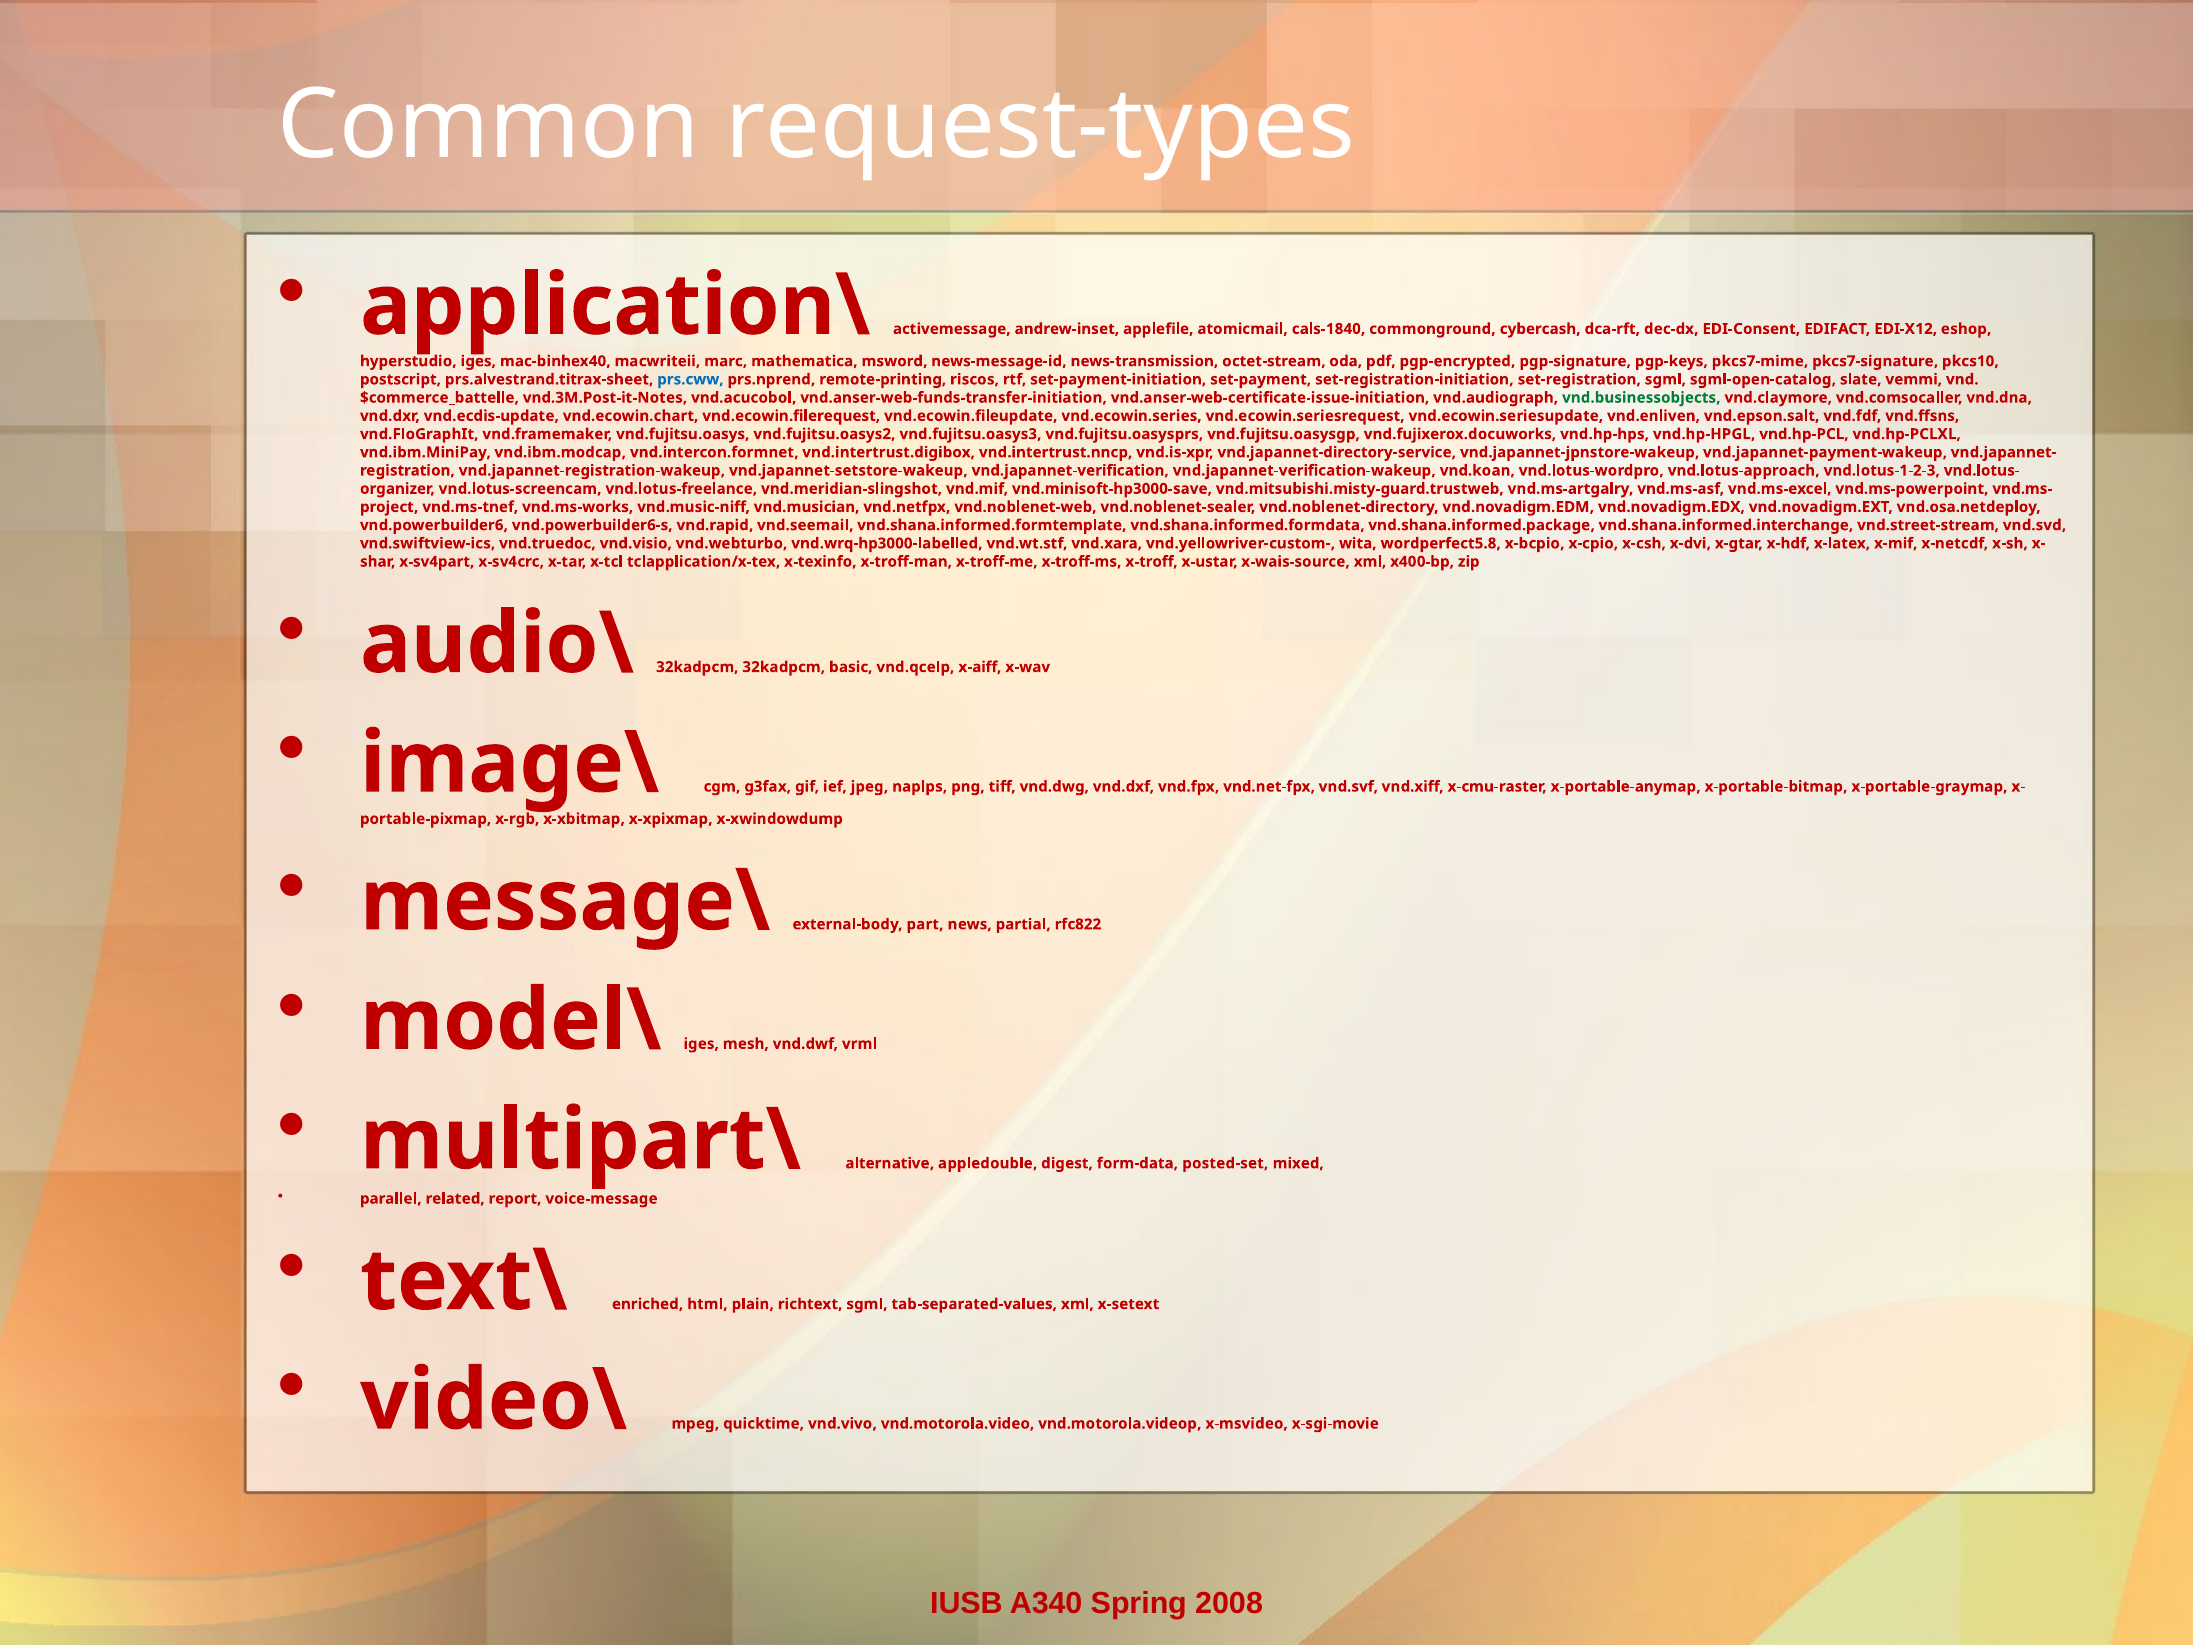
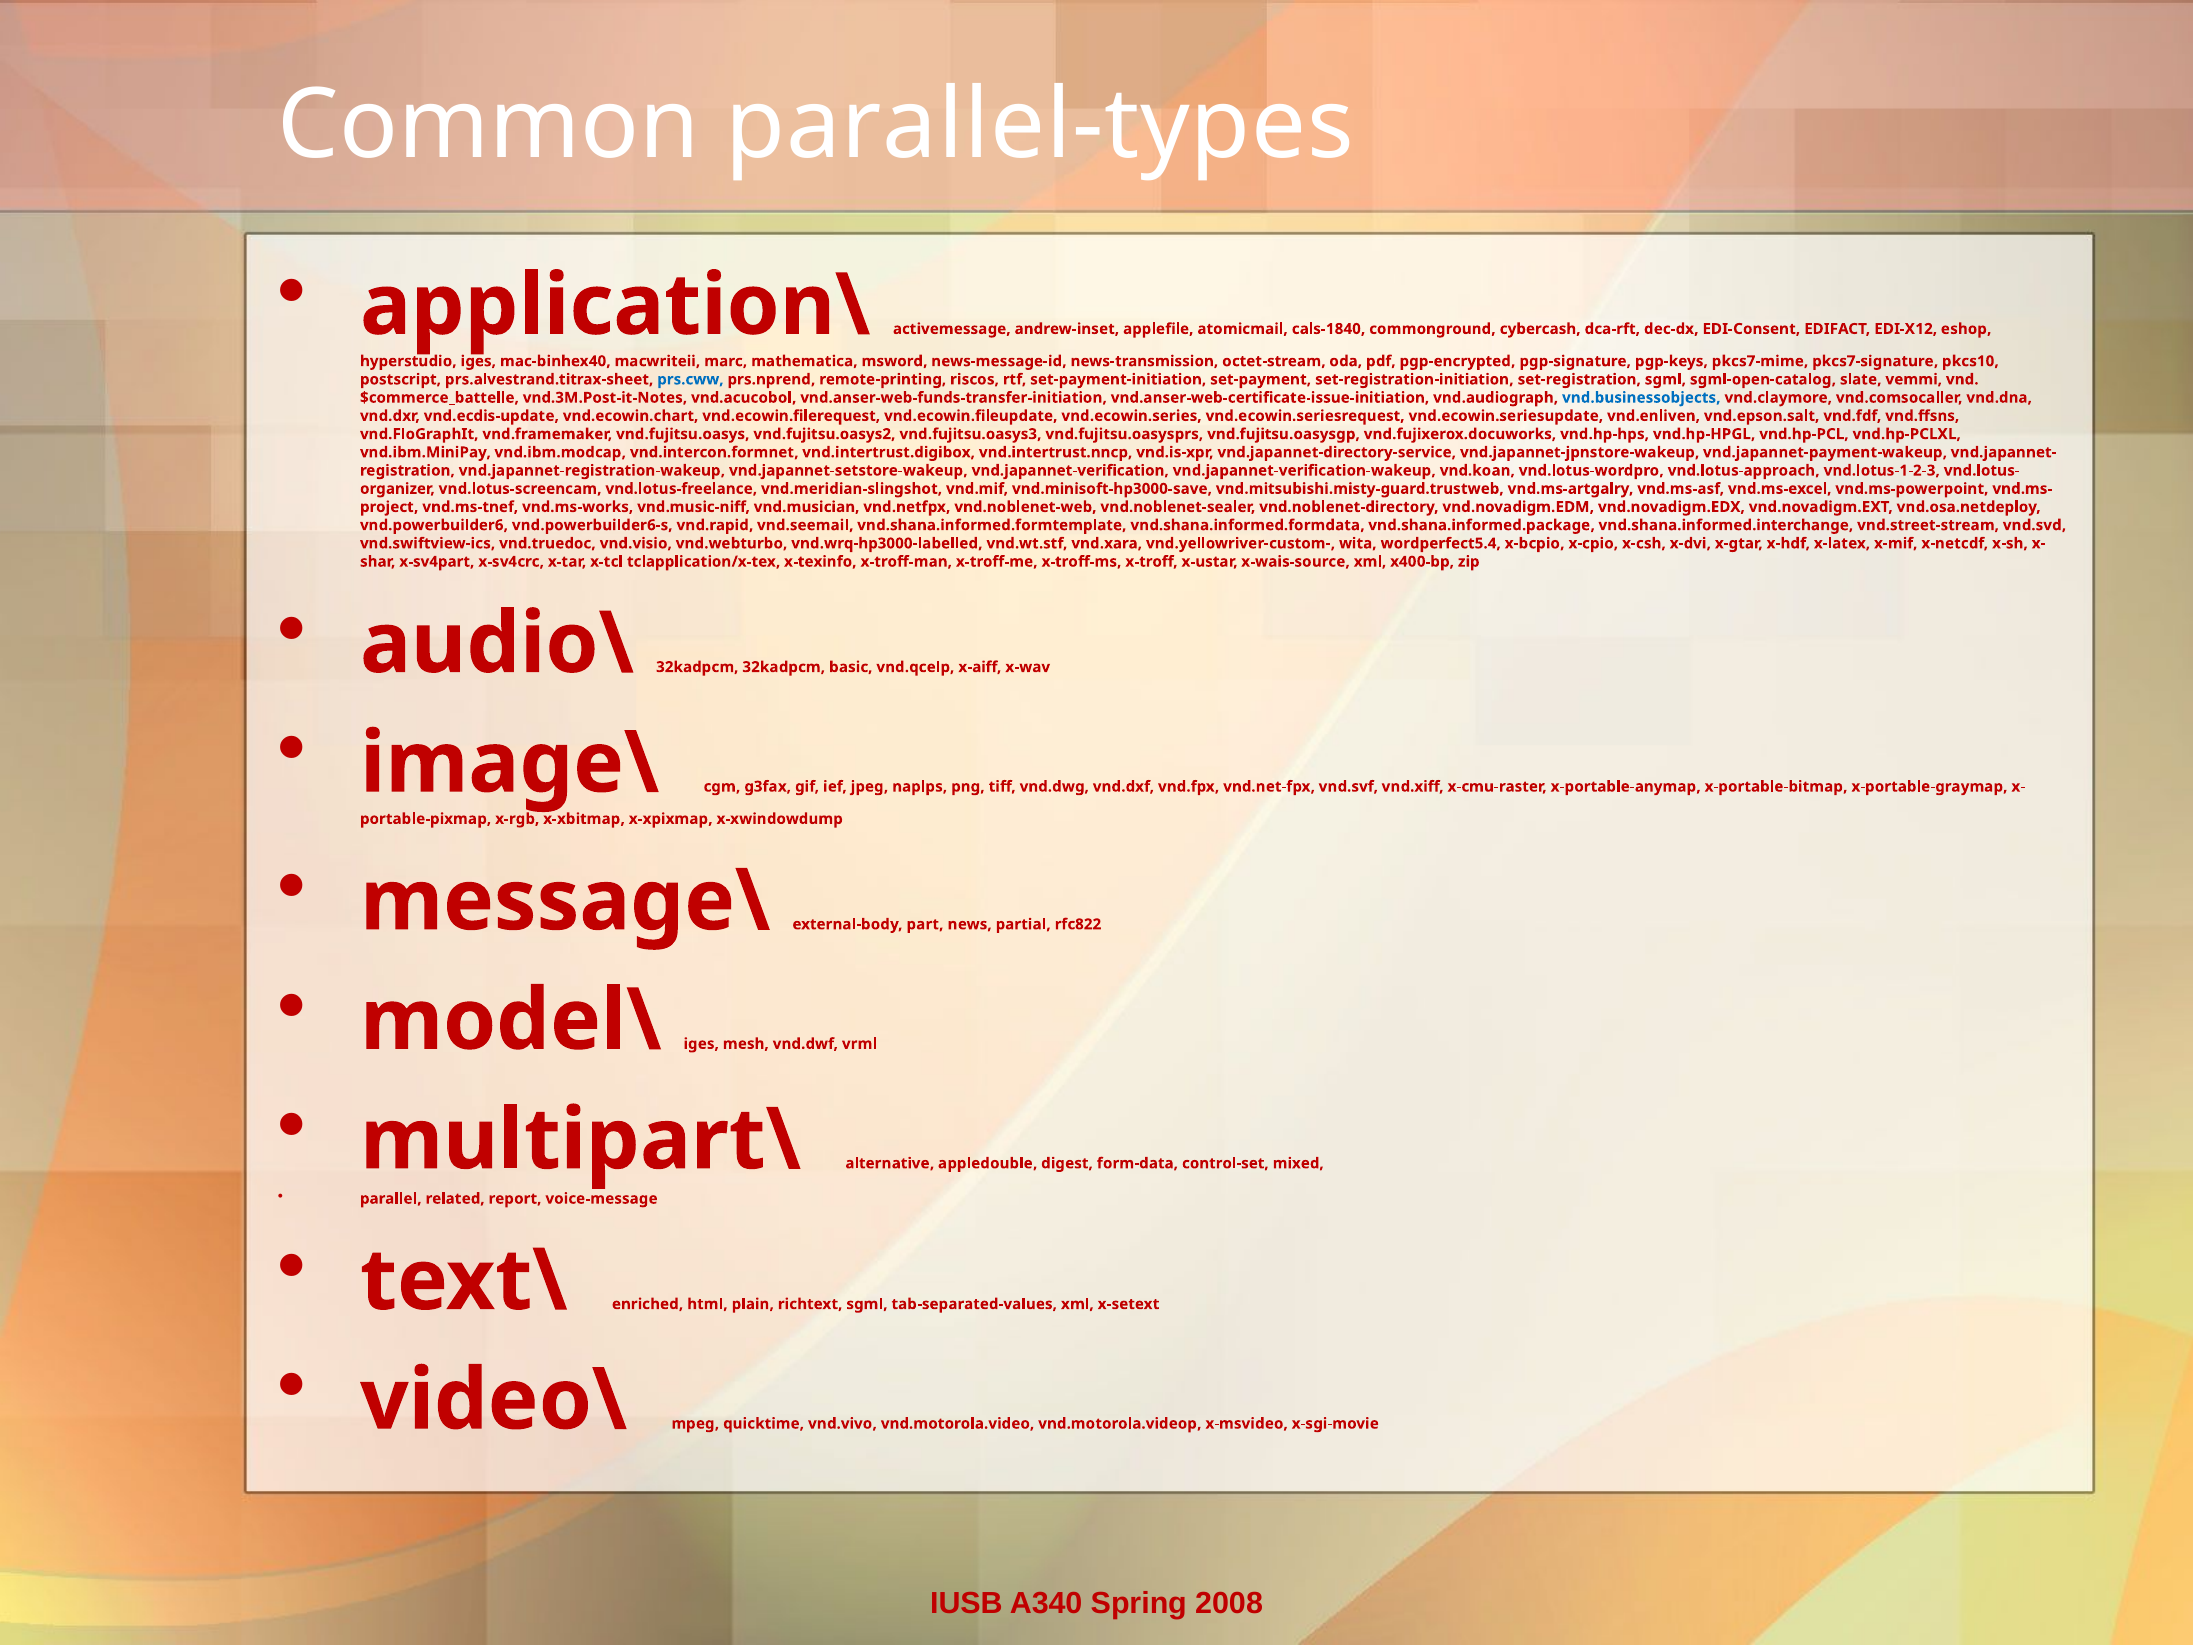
request-types: request-types -> parallel-types
vnd.businessobjects colour: green -> blue
wordperfect5.8: wordperfect5.8 -> wordperfect5.4
posted-set: posted-set -> control-set
